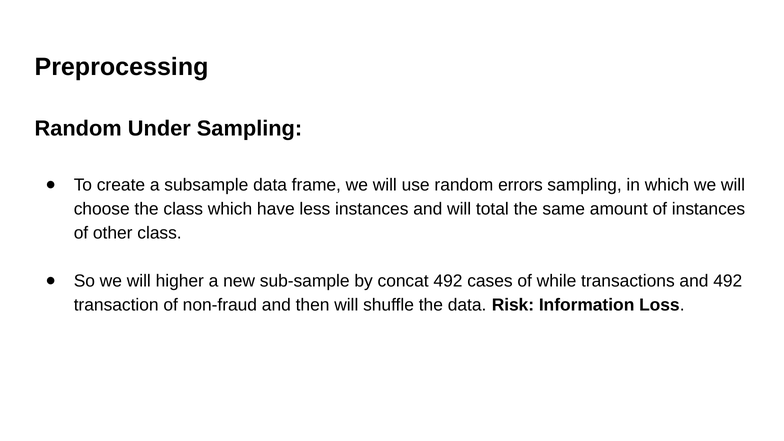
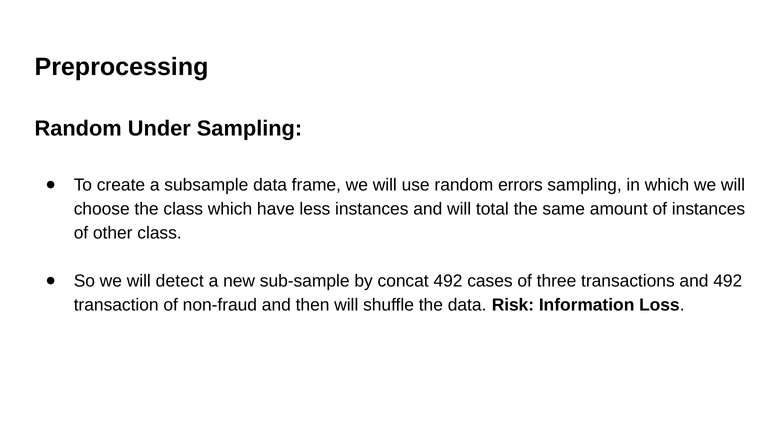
higher: higher -> detect
while: while -> three
